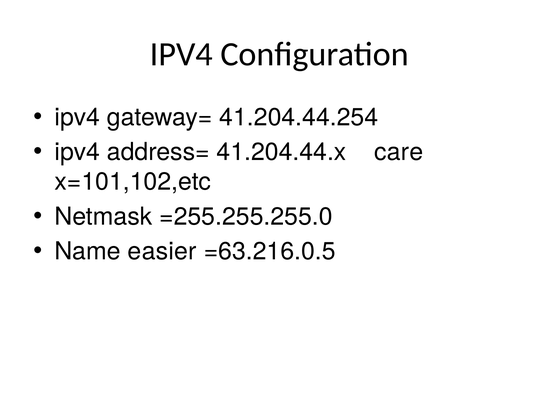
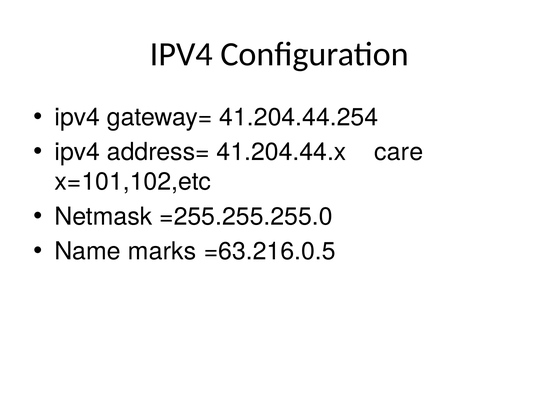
easier: easier -> marks
